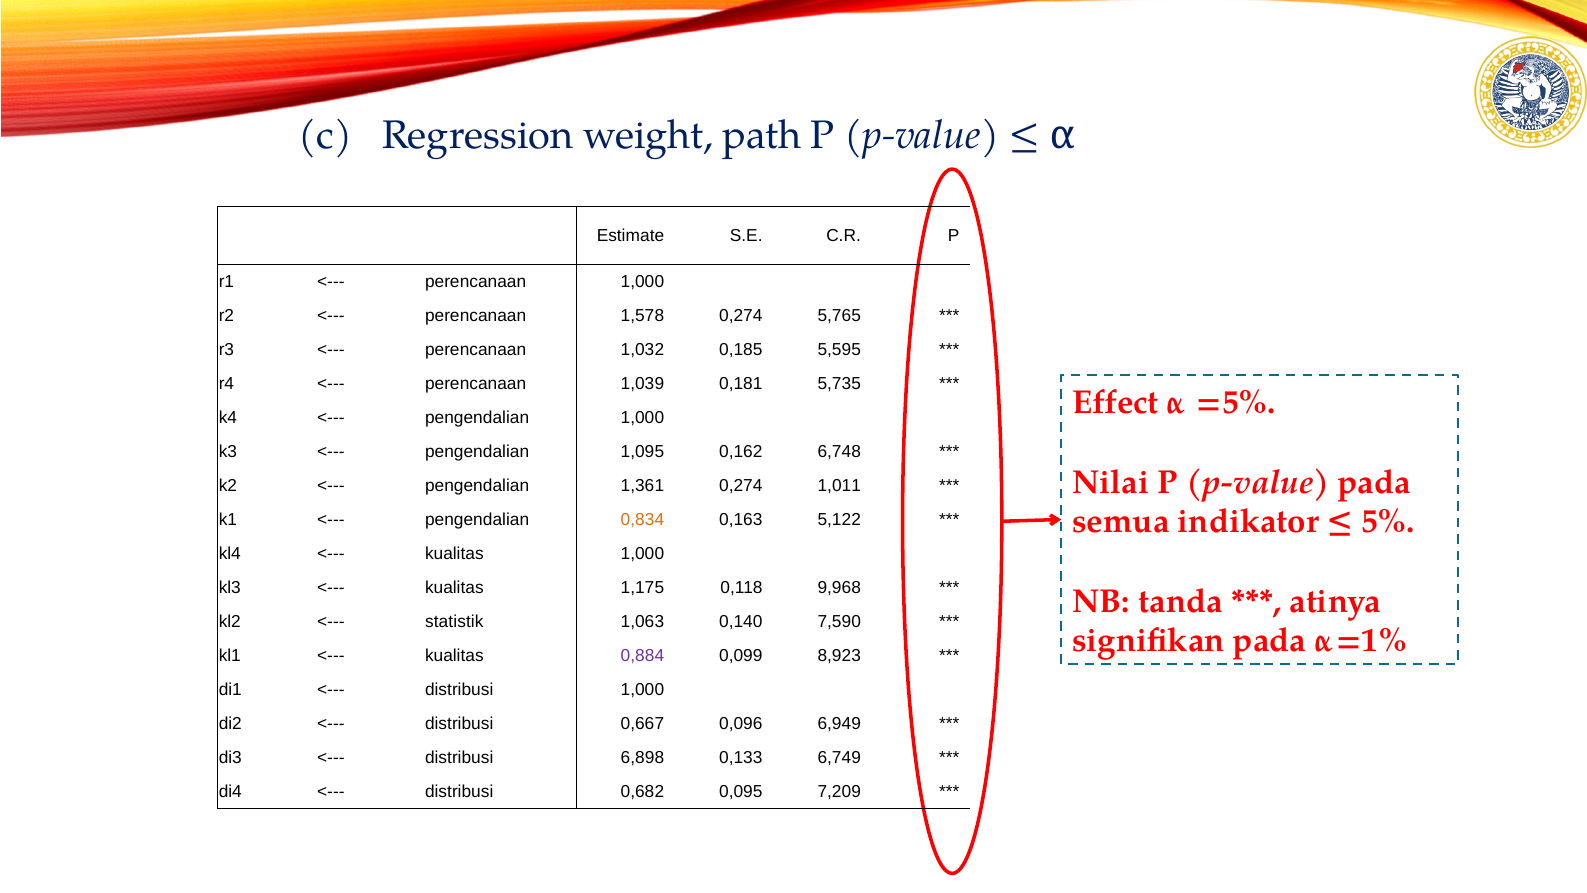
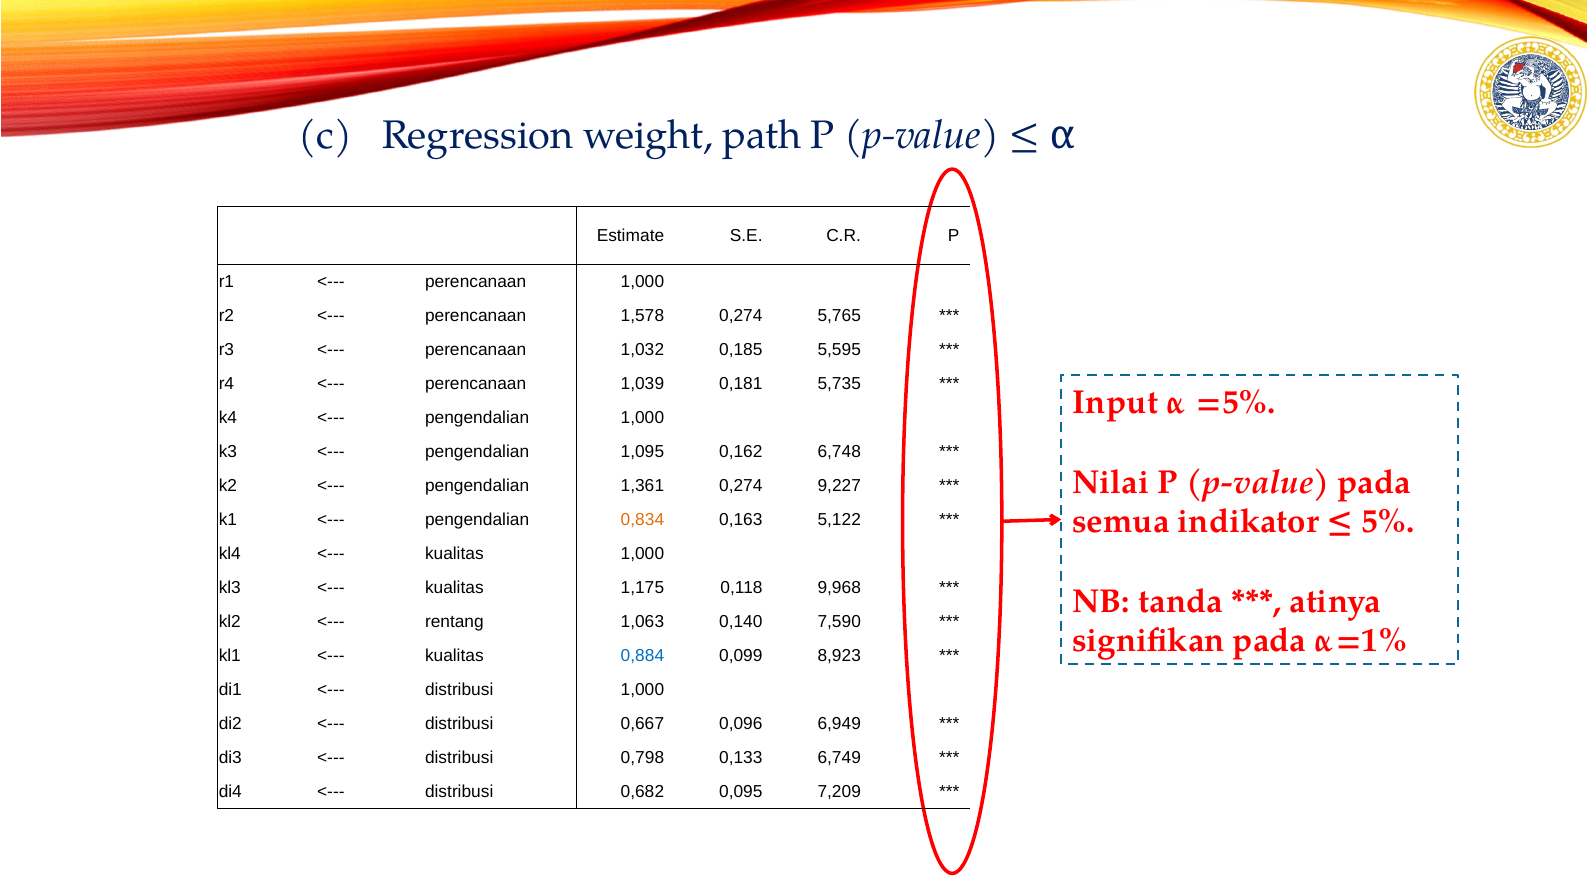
Effect: Effect -> Input
1,011: 1,011 -> 9,227
statistik: statistik -> rentang
0,884 colour: purple -> blue
6,898: 6,898 -> 0,798
